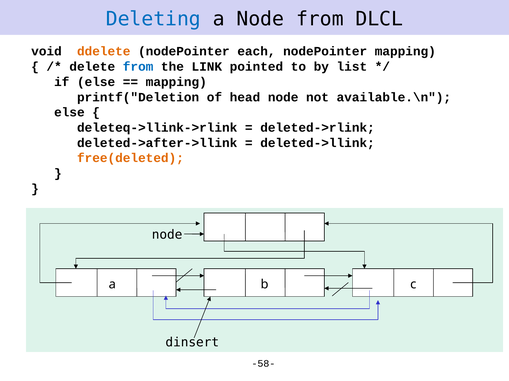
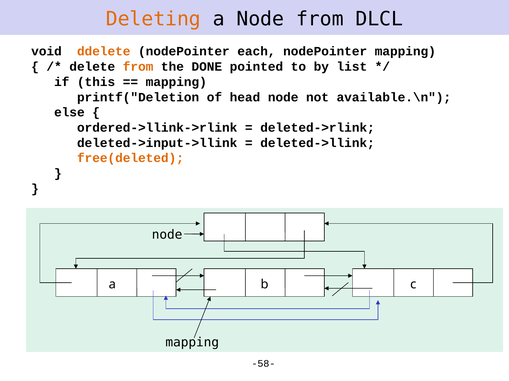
Deleting colour: blue -> orange
from at (138, 67) colour: blue -> orange
LINK: LINK -> DONE
if else: else -> this
deleteq->llink->rlink: deleteq->llink->rlink -> ordered->llink->rlink
deleted->after->llink: deleted->after->llink -> deleted->input->llink
dinsert at (192, 343): dinsert -> mapping
